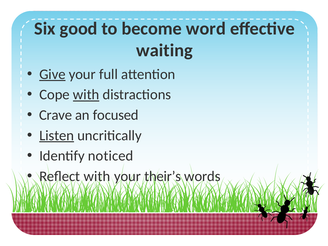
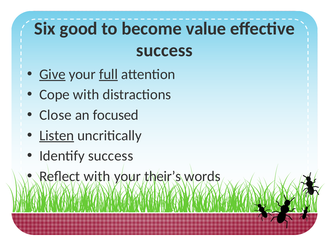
word: word -> value
waiting at (164, 50): waiting -> success
full underline: none -> present
with at (86, 95) underline: present -> none
Crave: Crave -> Close
Identify noticed: noticed -> success
